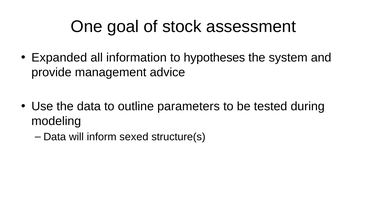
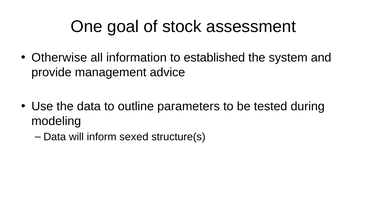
Expanded: Expanded -> Otherwise
hypotheses: hypotheses -> established
